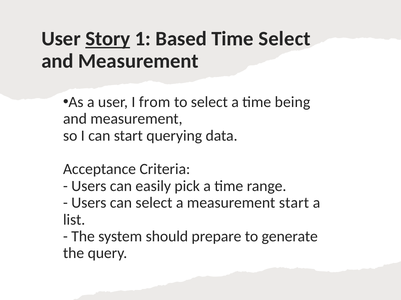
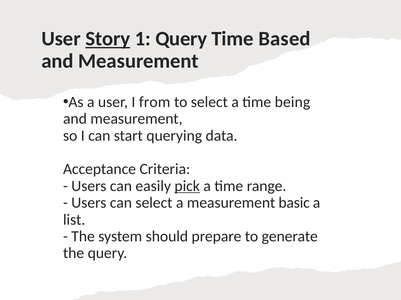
1 Based: Based -> Query
Time Select: Select -> Based
pick underline: none -> present
measurement start: start -> basic
